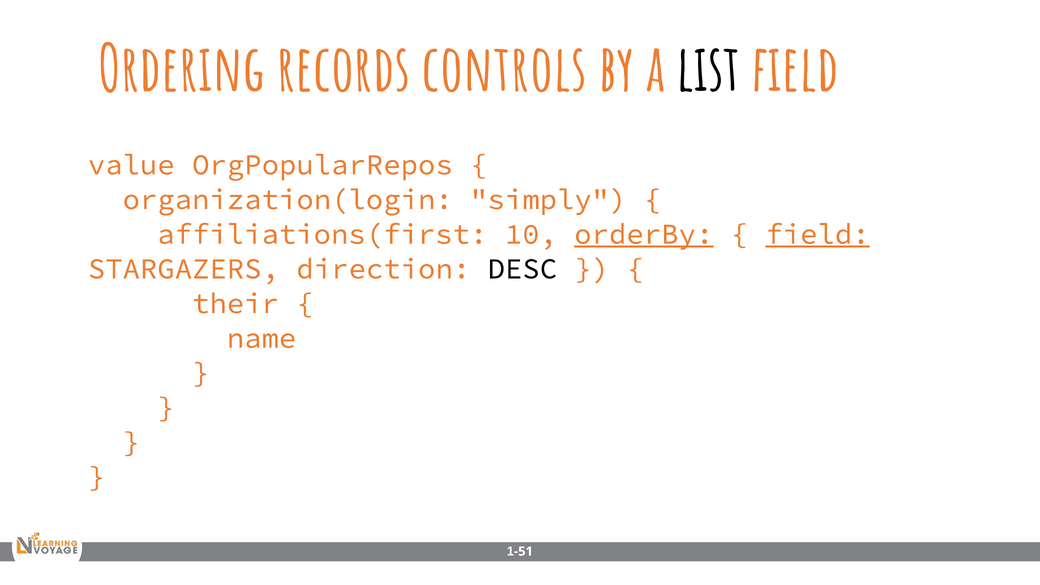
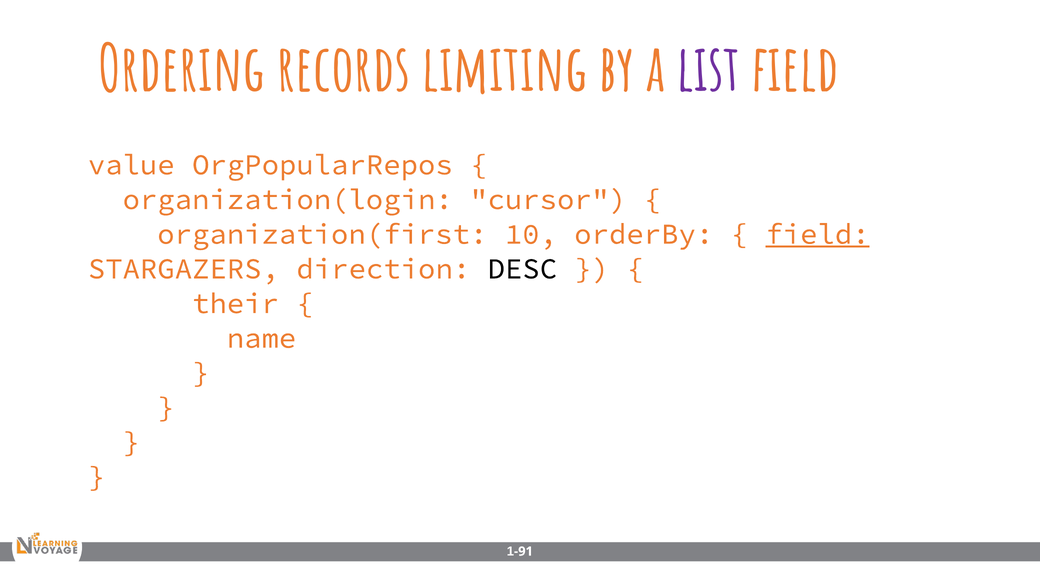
controls: controls -> limiting
list colour: black -> purple
simply: simply -> cursor
affiliations(first: affiliations(first -> organization(first
orderBy underline: present -> none
51: 51 -> 91
